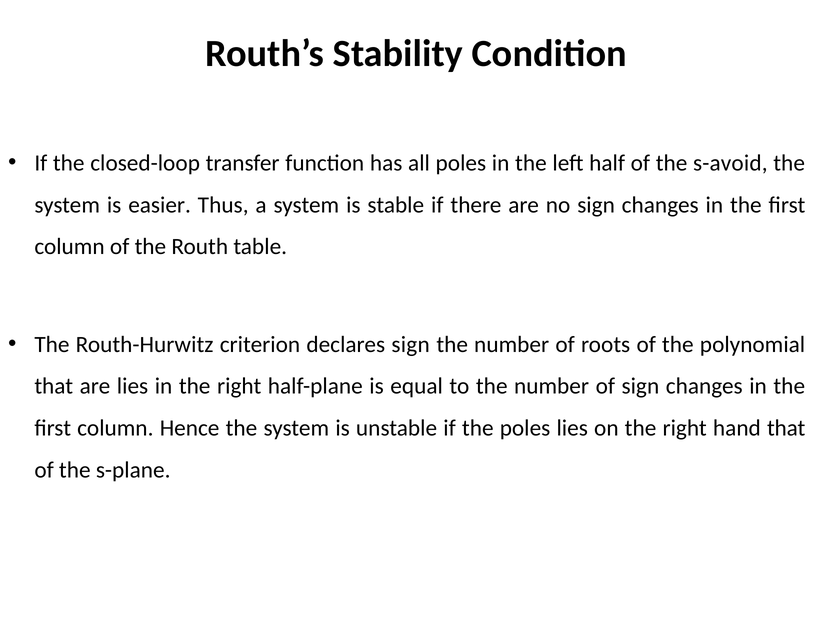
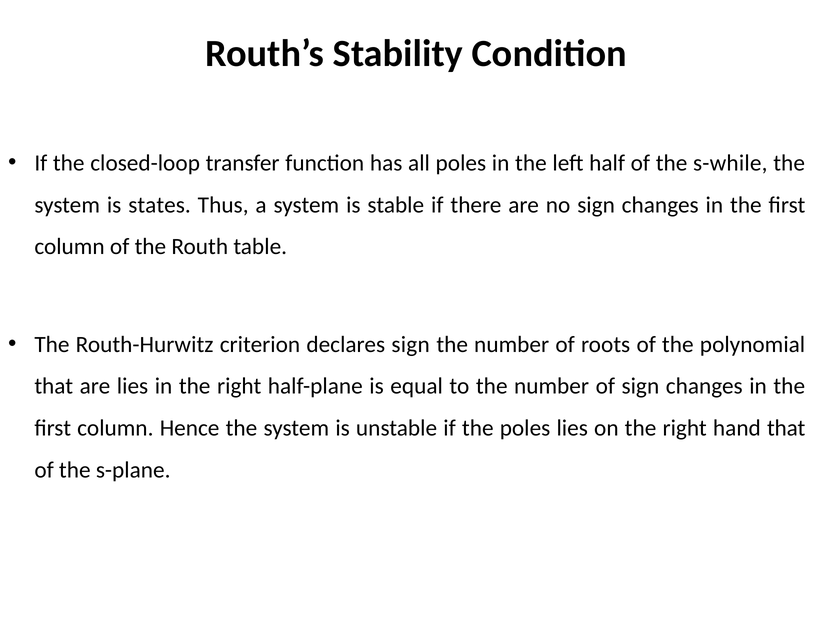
s-avoid: s-avoid -> s-while
easier: easier -> states
